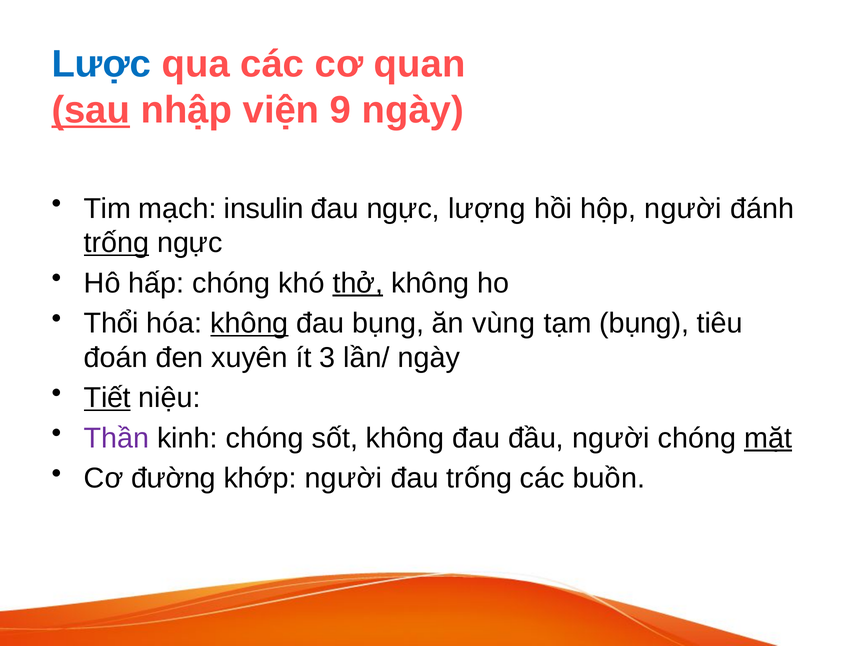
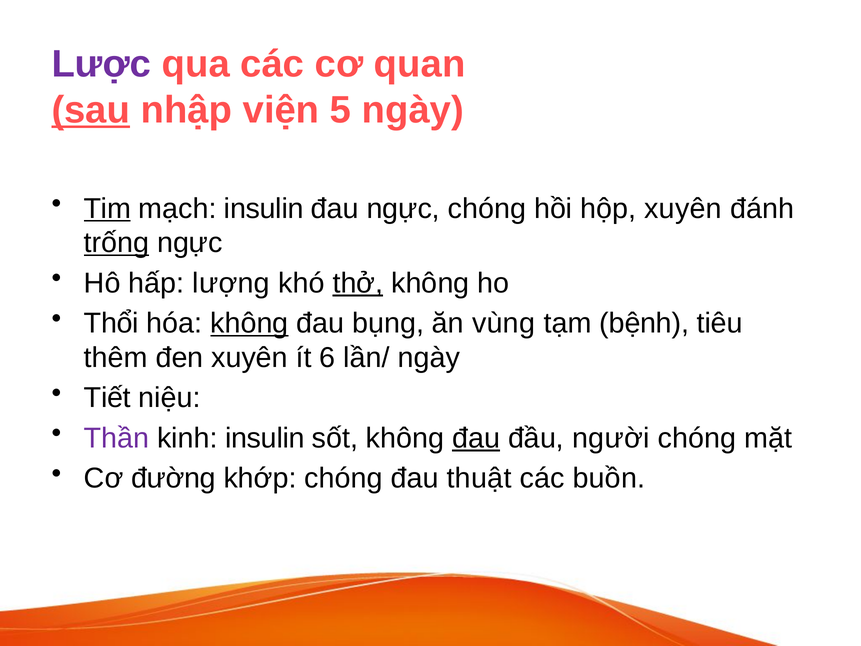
Lược colour: blue -> purple
9: 9 -> 5
Tim underline: none -> present
ngực lượng: lượng -> chóng
hộp người: người -> xuyên
hấp chóng: chóng -> lượng
tạm bụng: bụng -> bệnh
đoán: đoán -> thêm
3: 3 -> 6
Tiết underline: present -> none
kinh chóng: chóng -> insulin
đau at (476, 438) underline: none -> present
mặt underline: present -> none
khớp người: người -> chóng
đau trống: trống -> thuật
